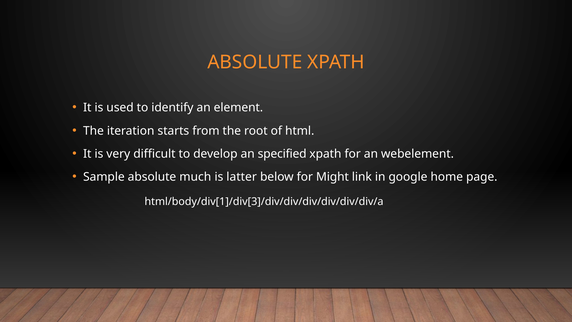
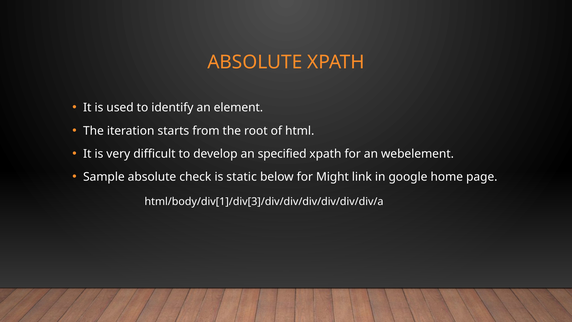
much: much -> check
latter: latter -> static
